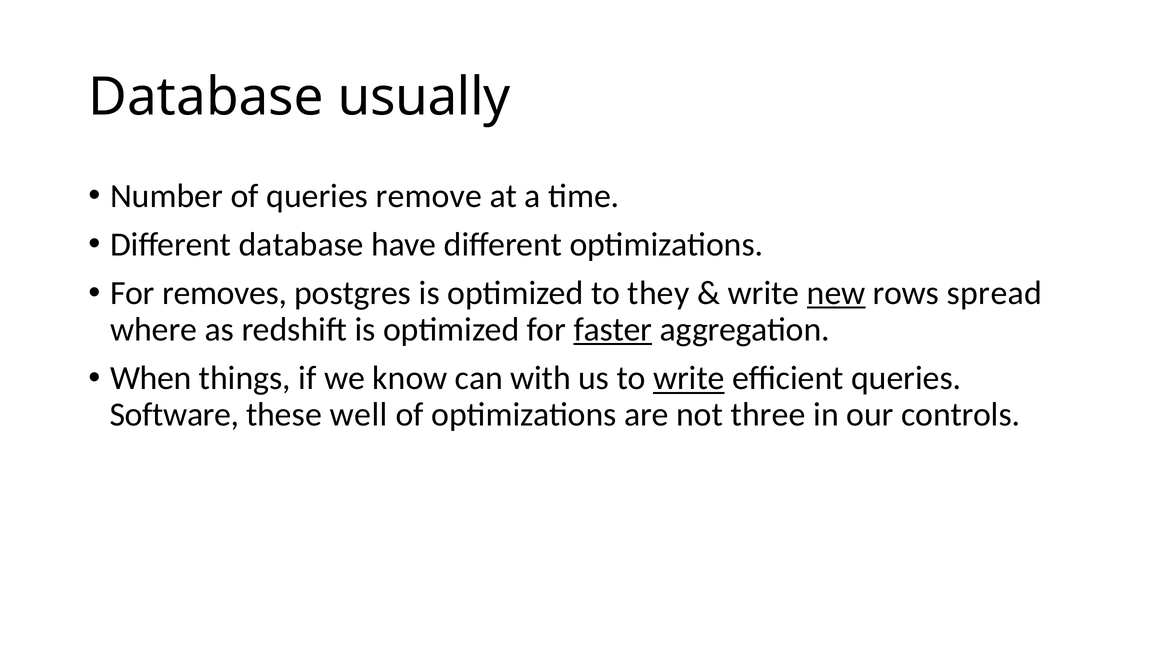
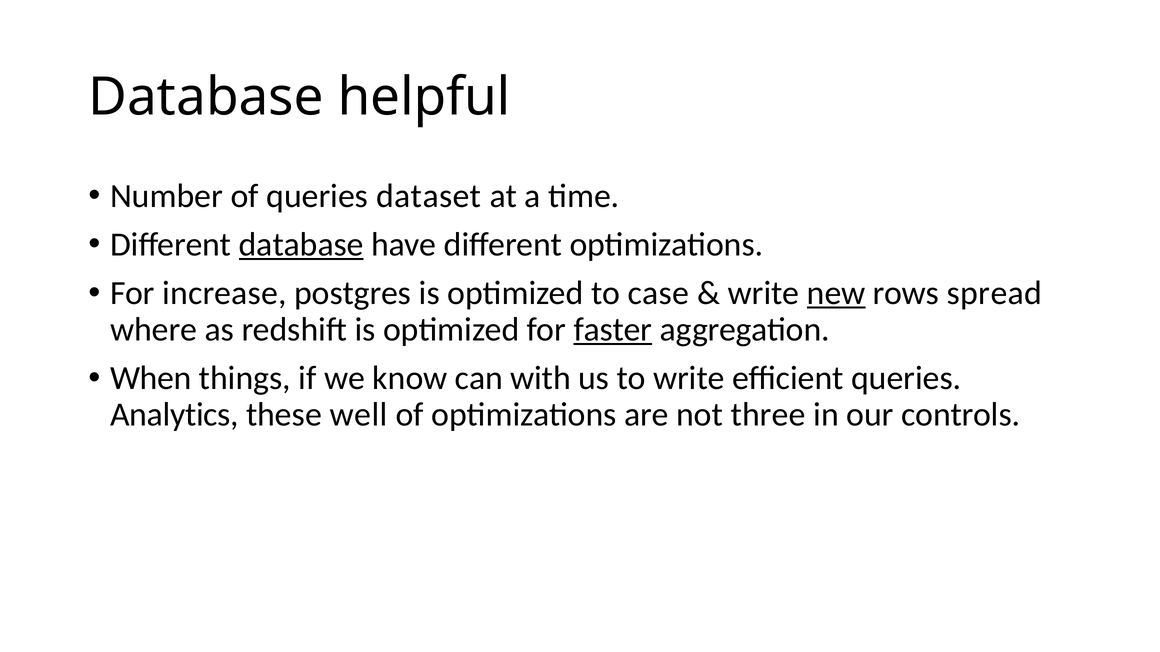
usually: usually -> helpful
remove: remove -> dataset
database at (301, 245) underline: none -> present
removes: removes -> increase
they: they -> case
write at (689, 379) underline: present -> none
Software: Software -> Analytics
